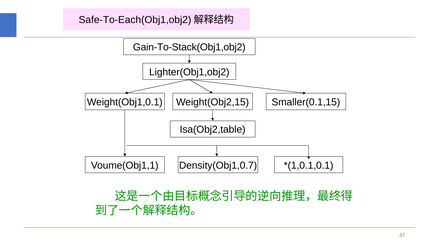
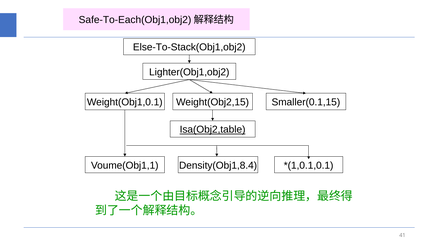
Gain-To-Stack(Obj1,obj2: Gain-To-Stack(Obj1,obj2 -> Else-To-Stack(Obj1,obj2
Isa(Obj2,table underline: none -> present
Density(Obj1,0.7: Density(Obj1,0.7 -> Density(Obj1,8.4
